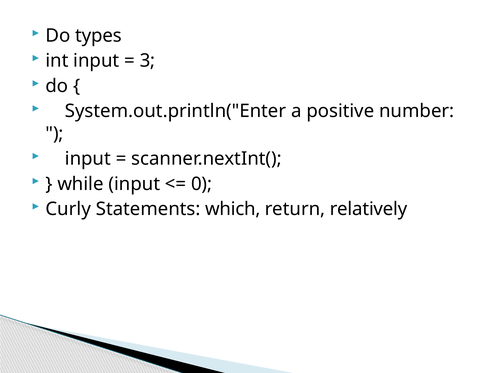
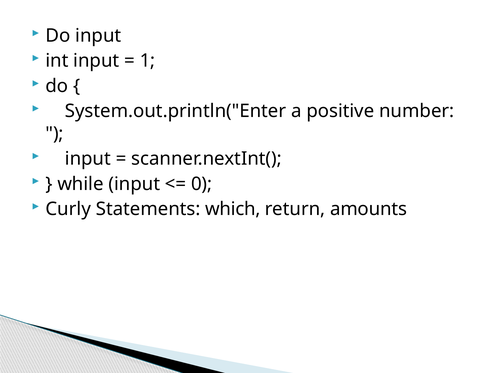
Do types: types -> input
3: 3 -> 1
relatively: relatively -> amounts
